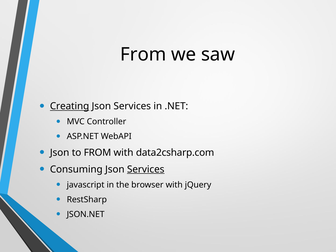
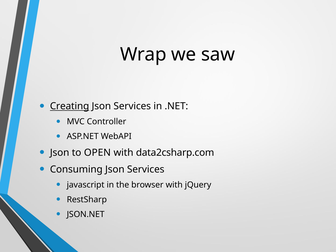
From at (143, 54): From -> Wrap
to FROM: FROM -> OPEN
Services at (146, 169) underline: present -> none
